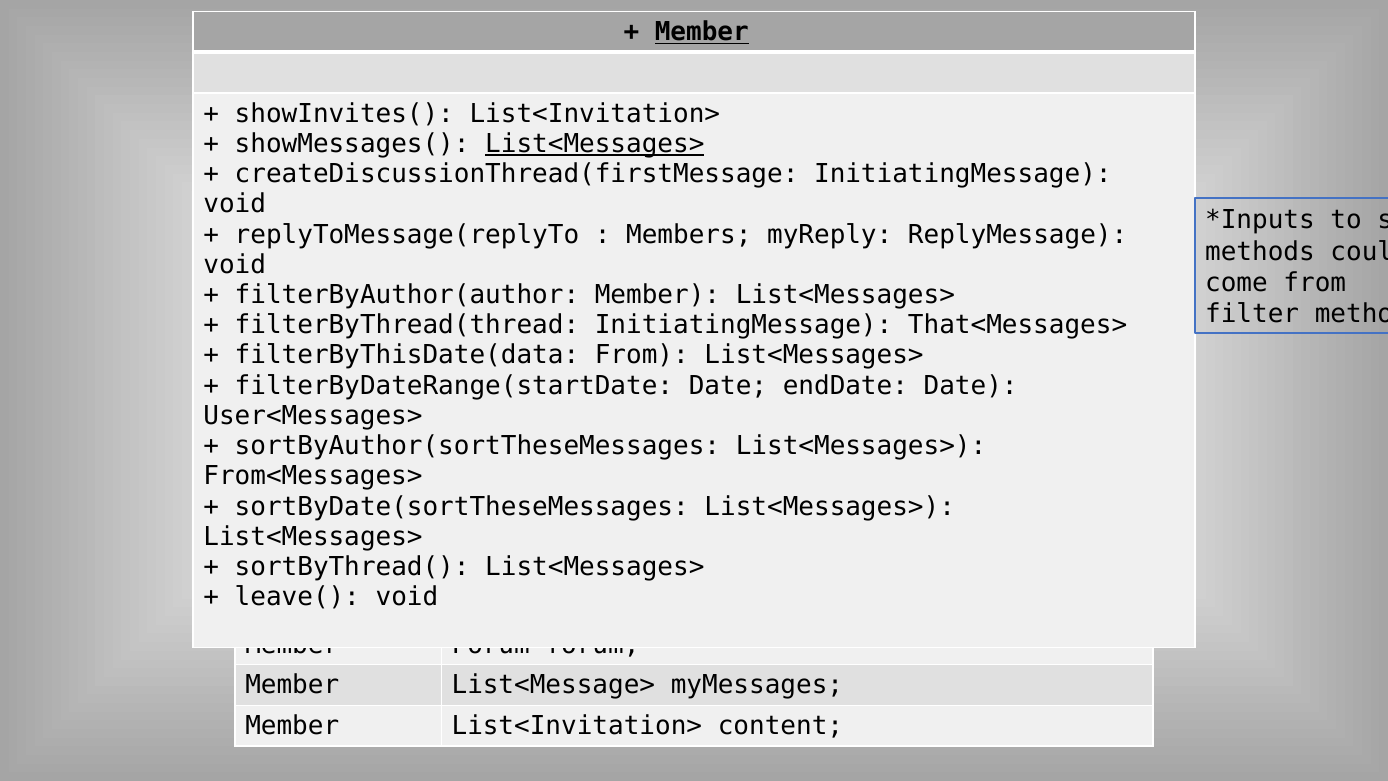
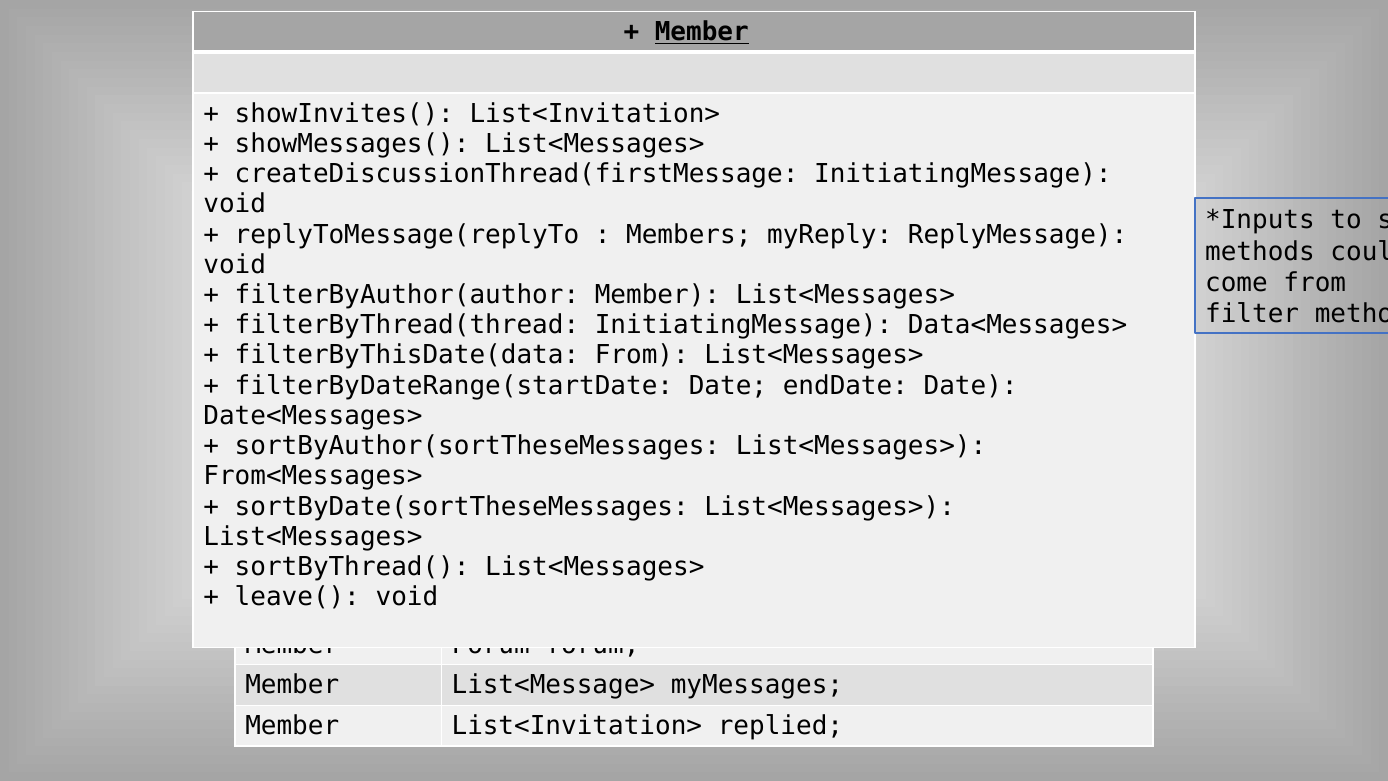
List<Messages> at (595, 144) underline: present -> none
That<Messages>: That<Messages> -> Data<Messages>
User<Messages>: User<Messages> -> Date<Messages>
content: content -> replied
